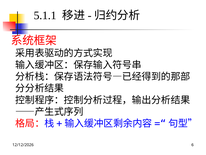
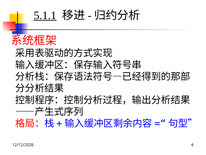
5.1.1 underline: none -> present
